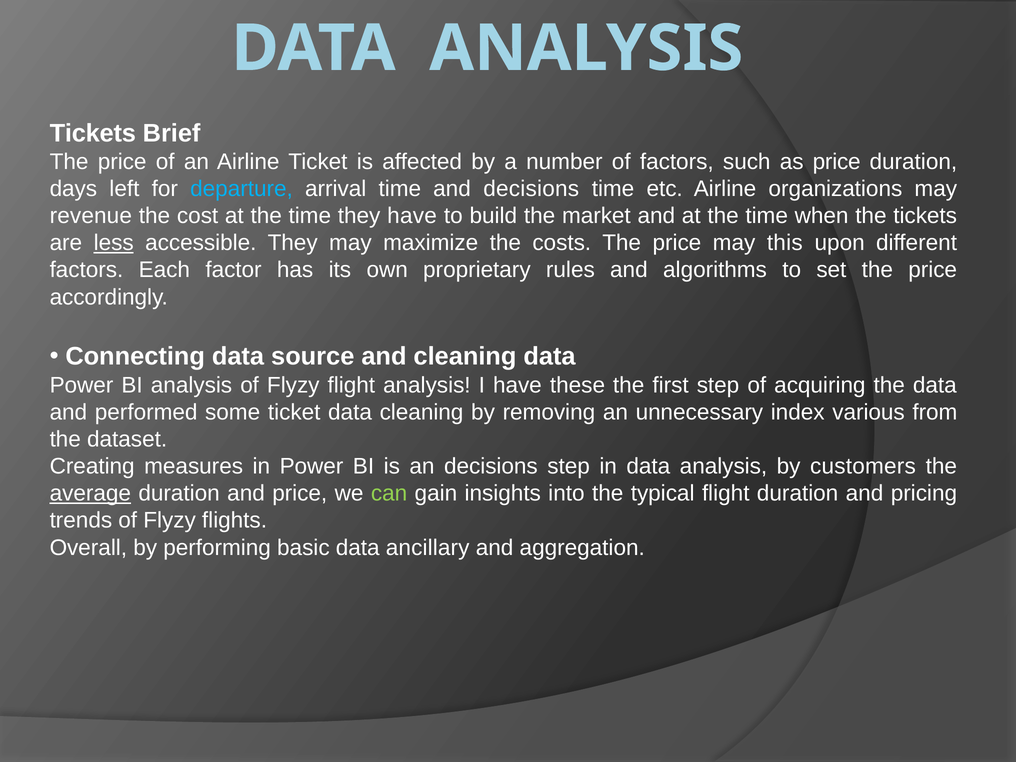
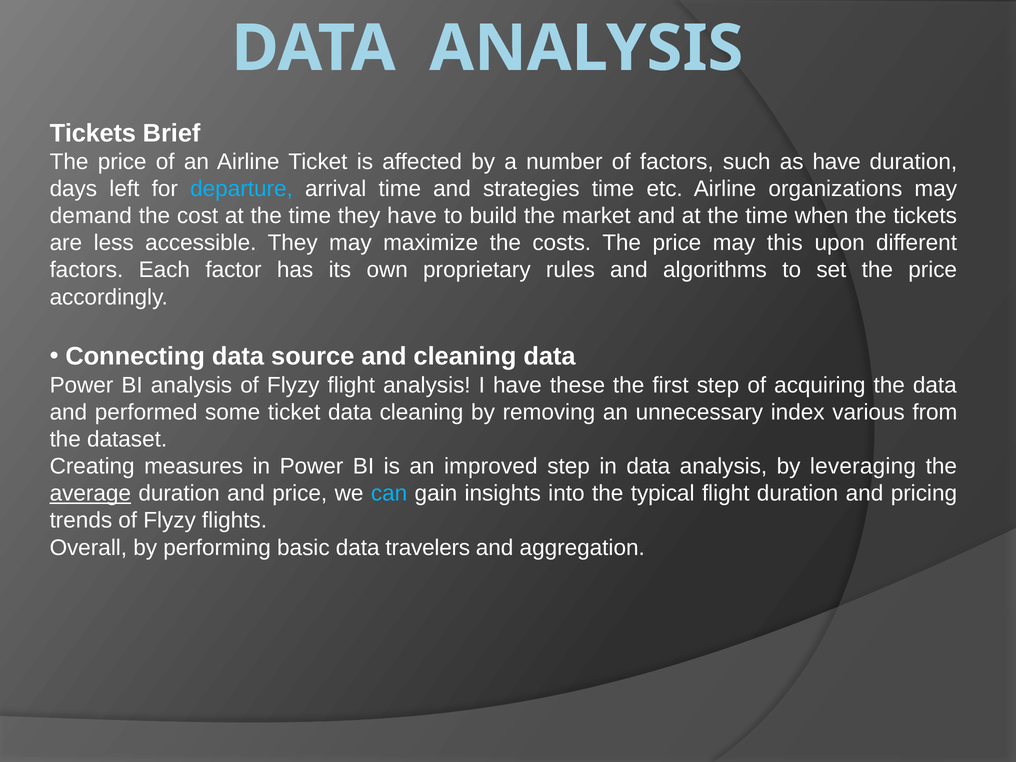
as price: price -> have
and decisions: decisions -> strategies
revenue: revenue -> demand
less underline: present -> none
an decisions: decisions -> improved
customers: customers -> leveraging
can colour: light green -> light blue
ancillary: ancillary -> travelers
